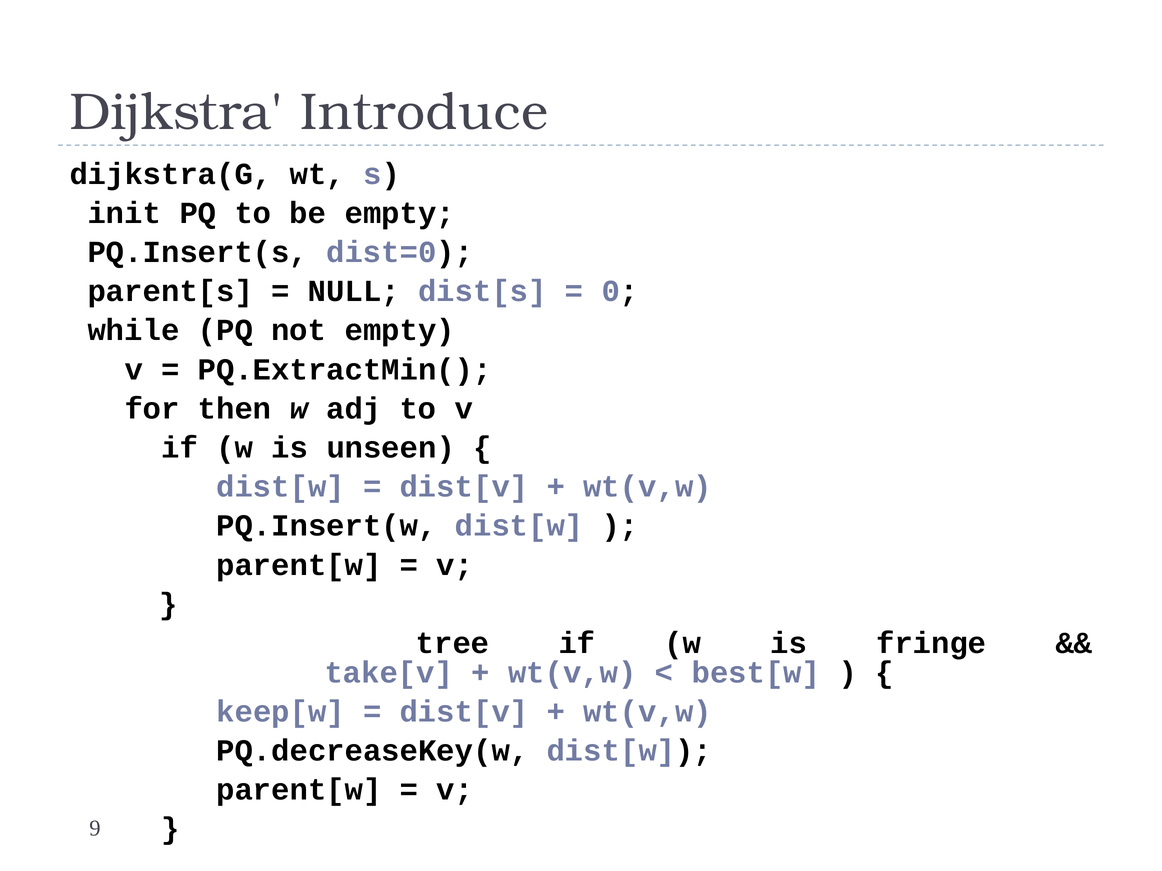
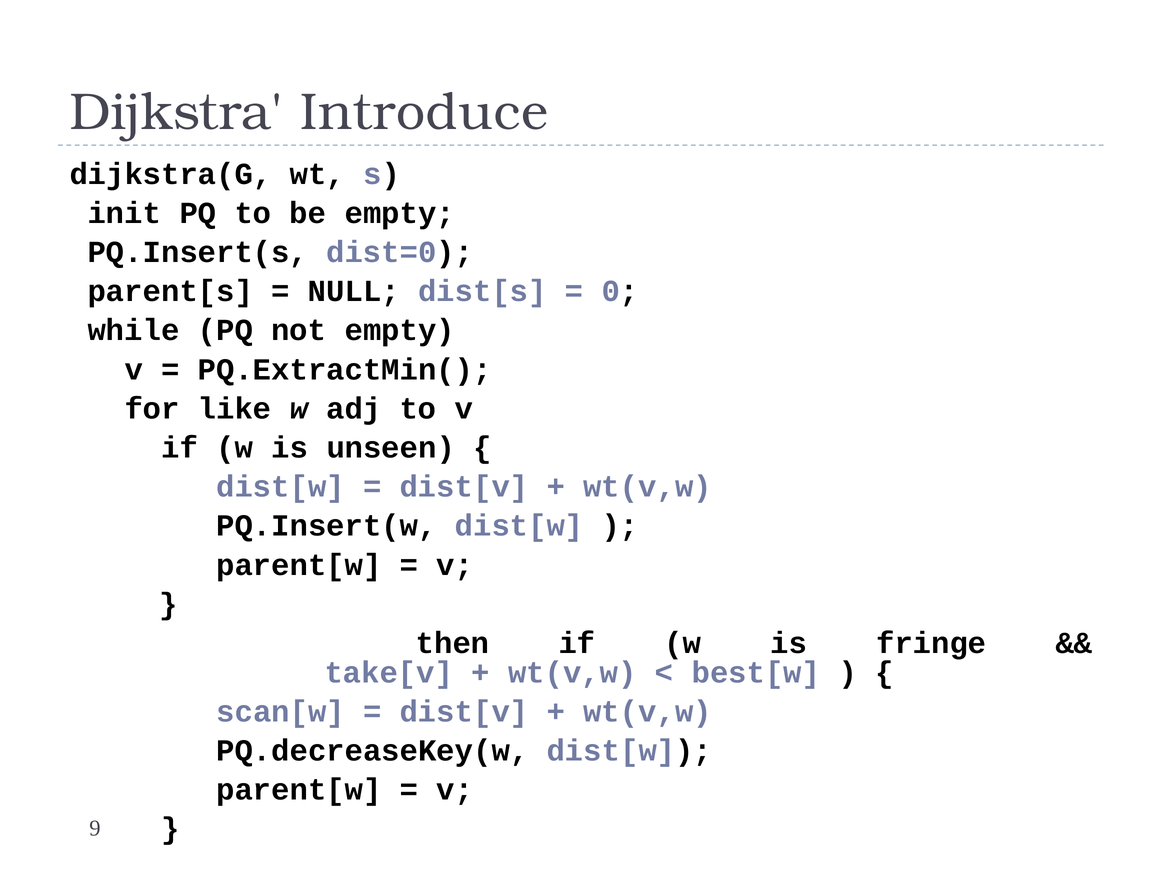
then: then -> like
tree: tree -> then
keep[w: keep[w -> scan[w
